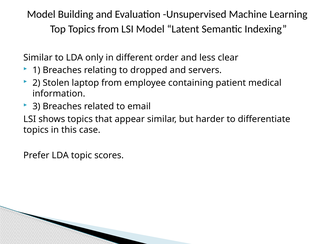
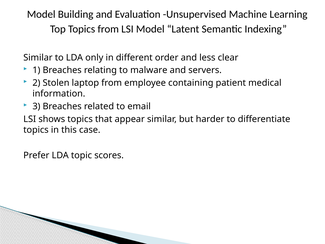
dropped: dropped -> malware
